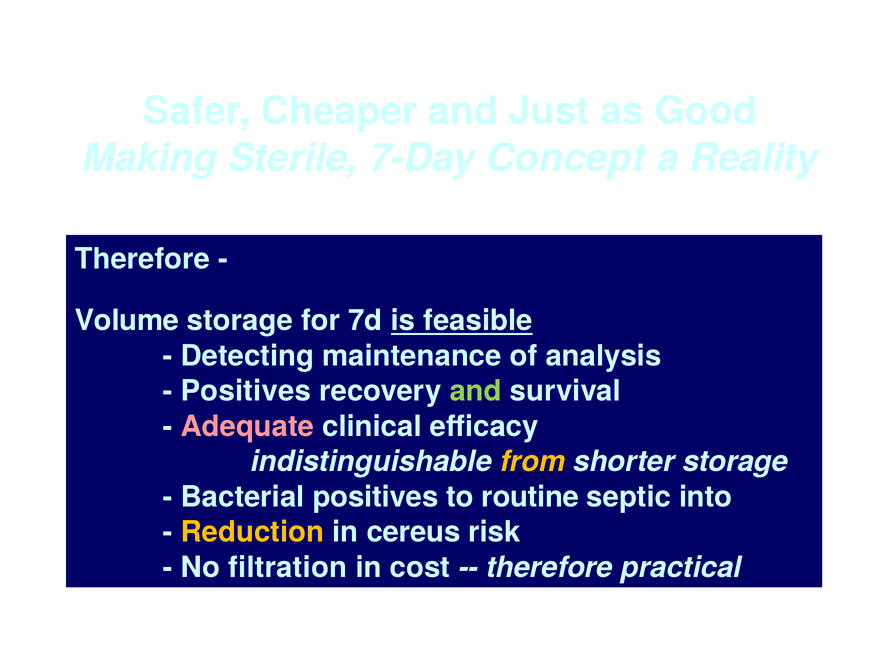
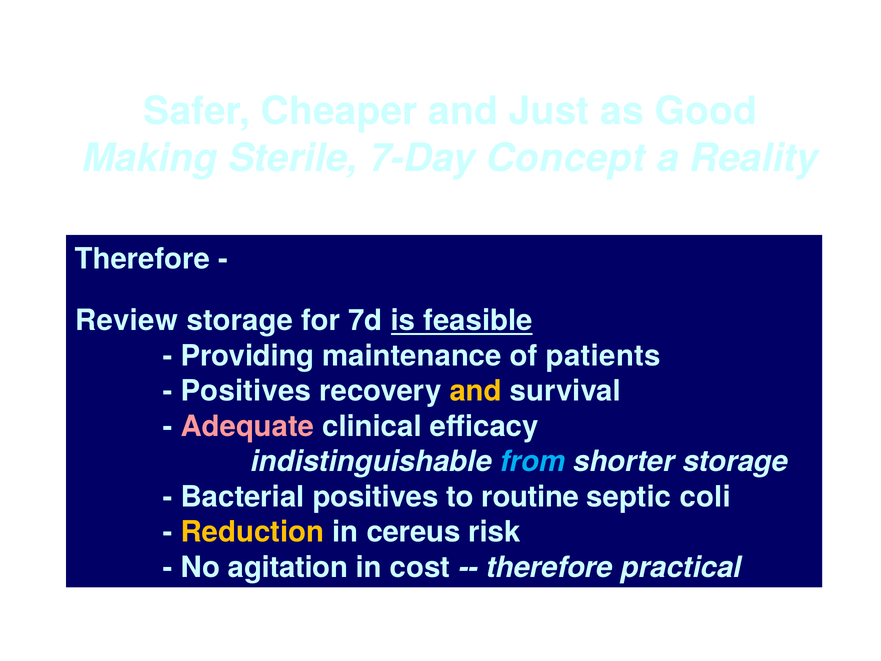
Volume: Volume -> Review
Detecting: Detecting -> Providing
analysis: analysis -> patients
and at (476, 391) colour: light green -> yellow
from colour: yellow -> light blue
into: into -> coli
filtration: filtration -> agitation
